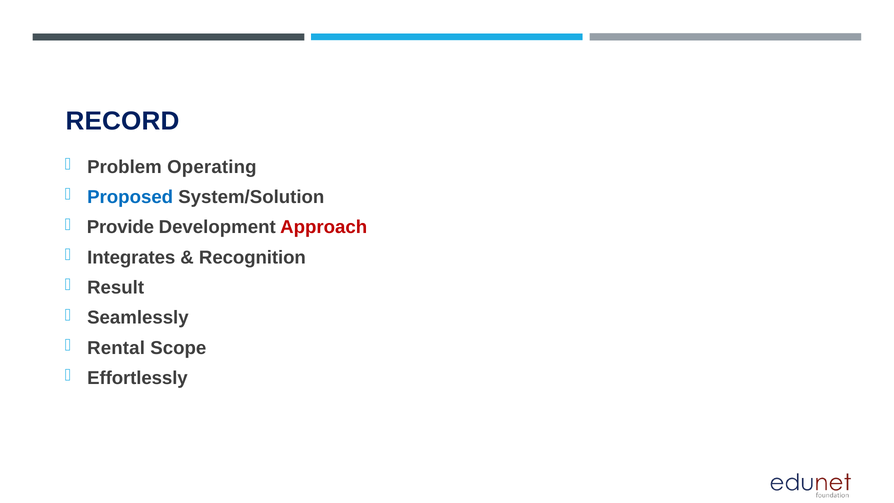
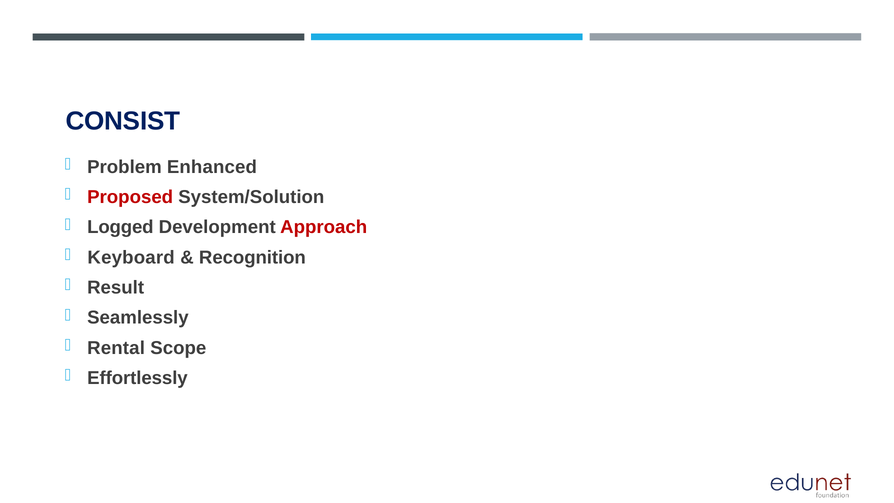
RECORD: RECORD -> CONSIST
Operating: Operating -> Enhanced
Proposed colour: blue -> red
Provide: Provide -> Logged
Integrates: Integrates -> Keyboard
